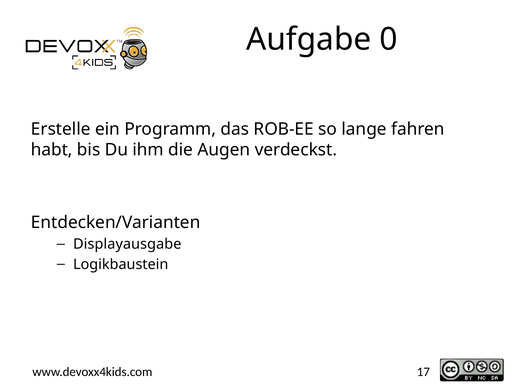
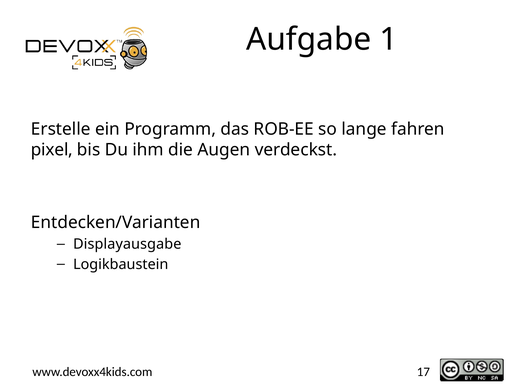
0: 0 -> 1
habt: habt -> pixel
